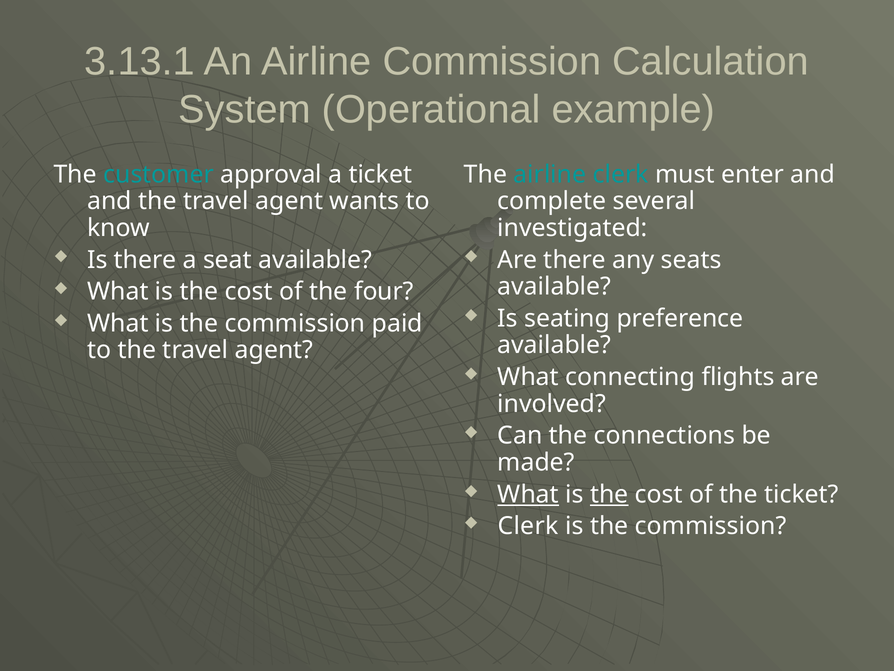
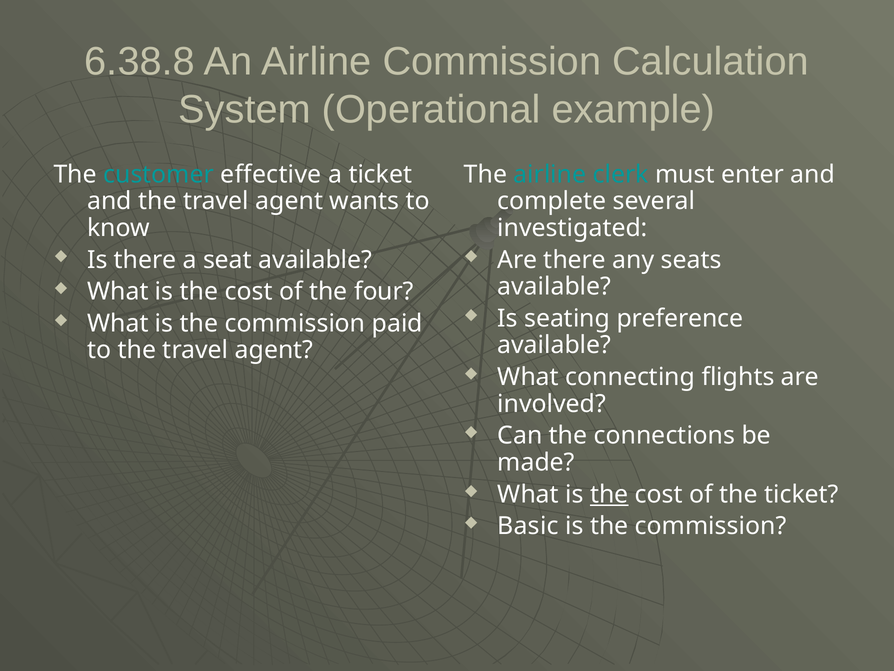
3.13.1: 3.13.1 -> 6.38.8
approval: approval -> effective
What at (528, 494) underline: present -> none
Clerk at (528, 526): Clerk -> Basic
